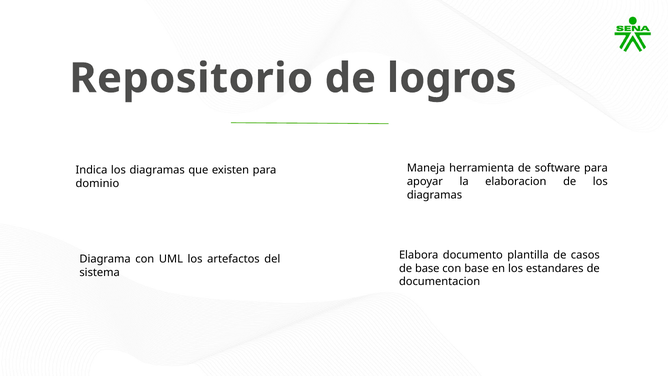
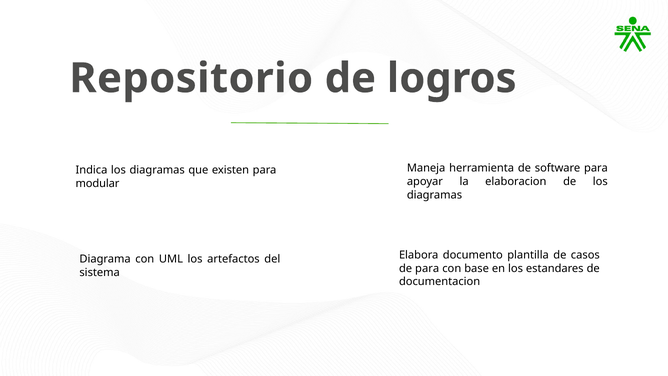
dominio: dominio -> modular
de base: base -> para
